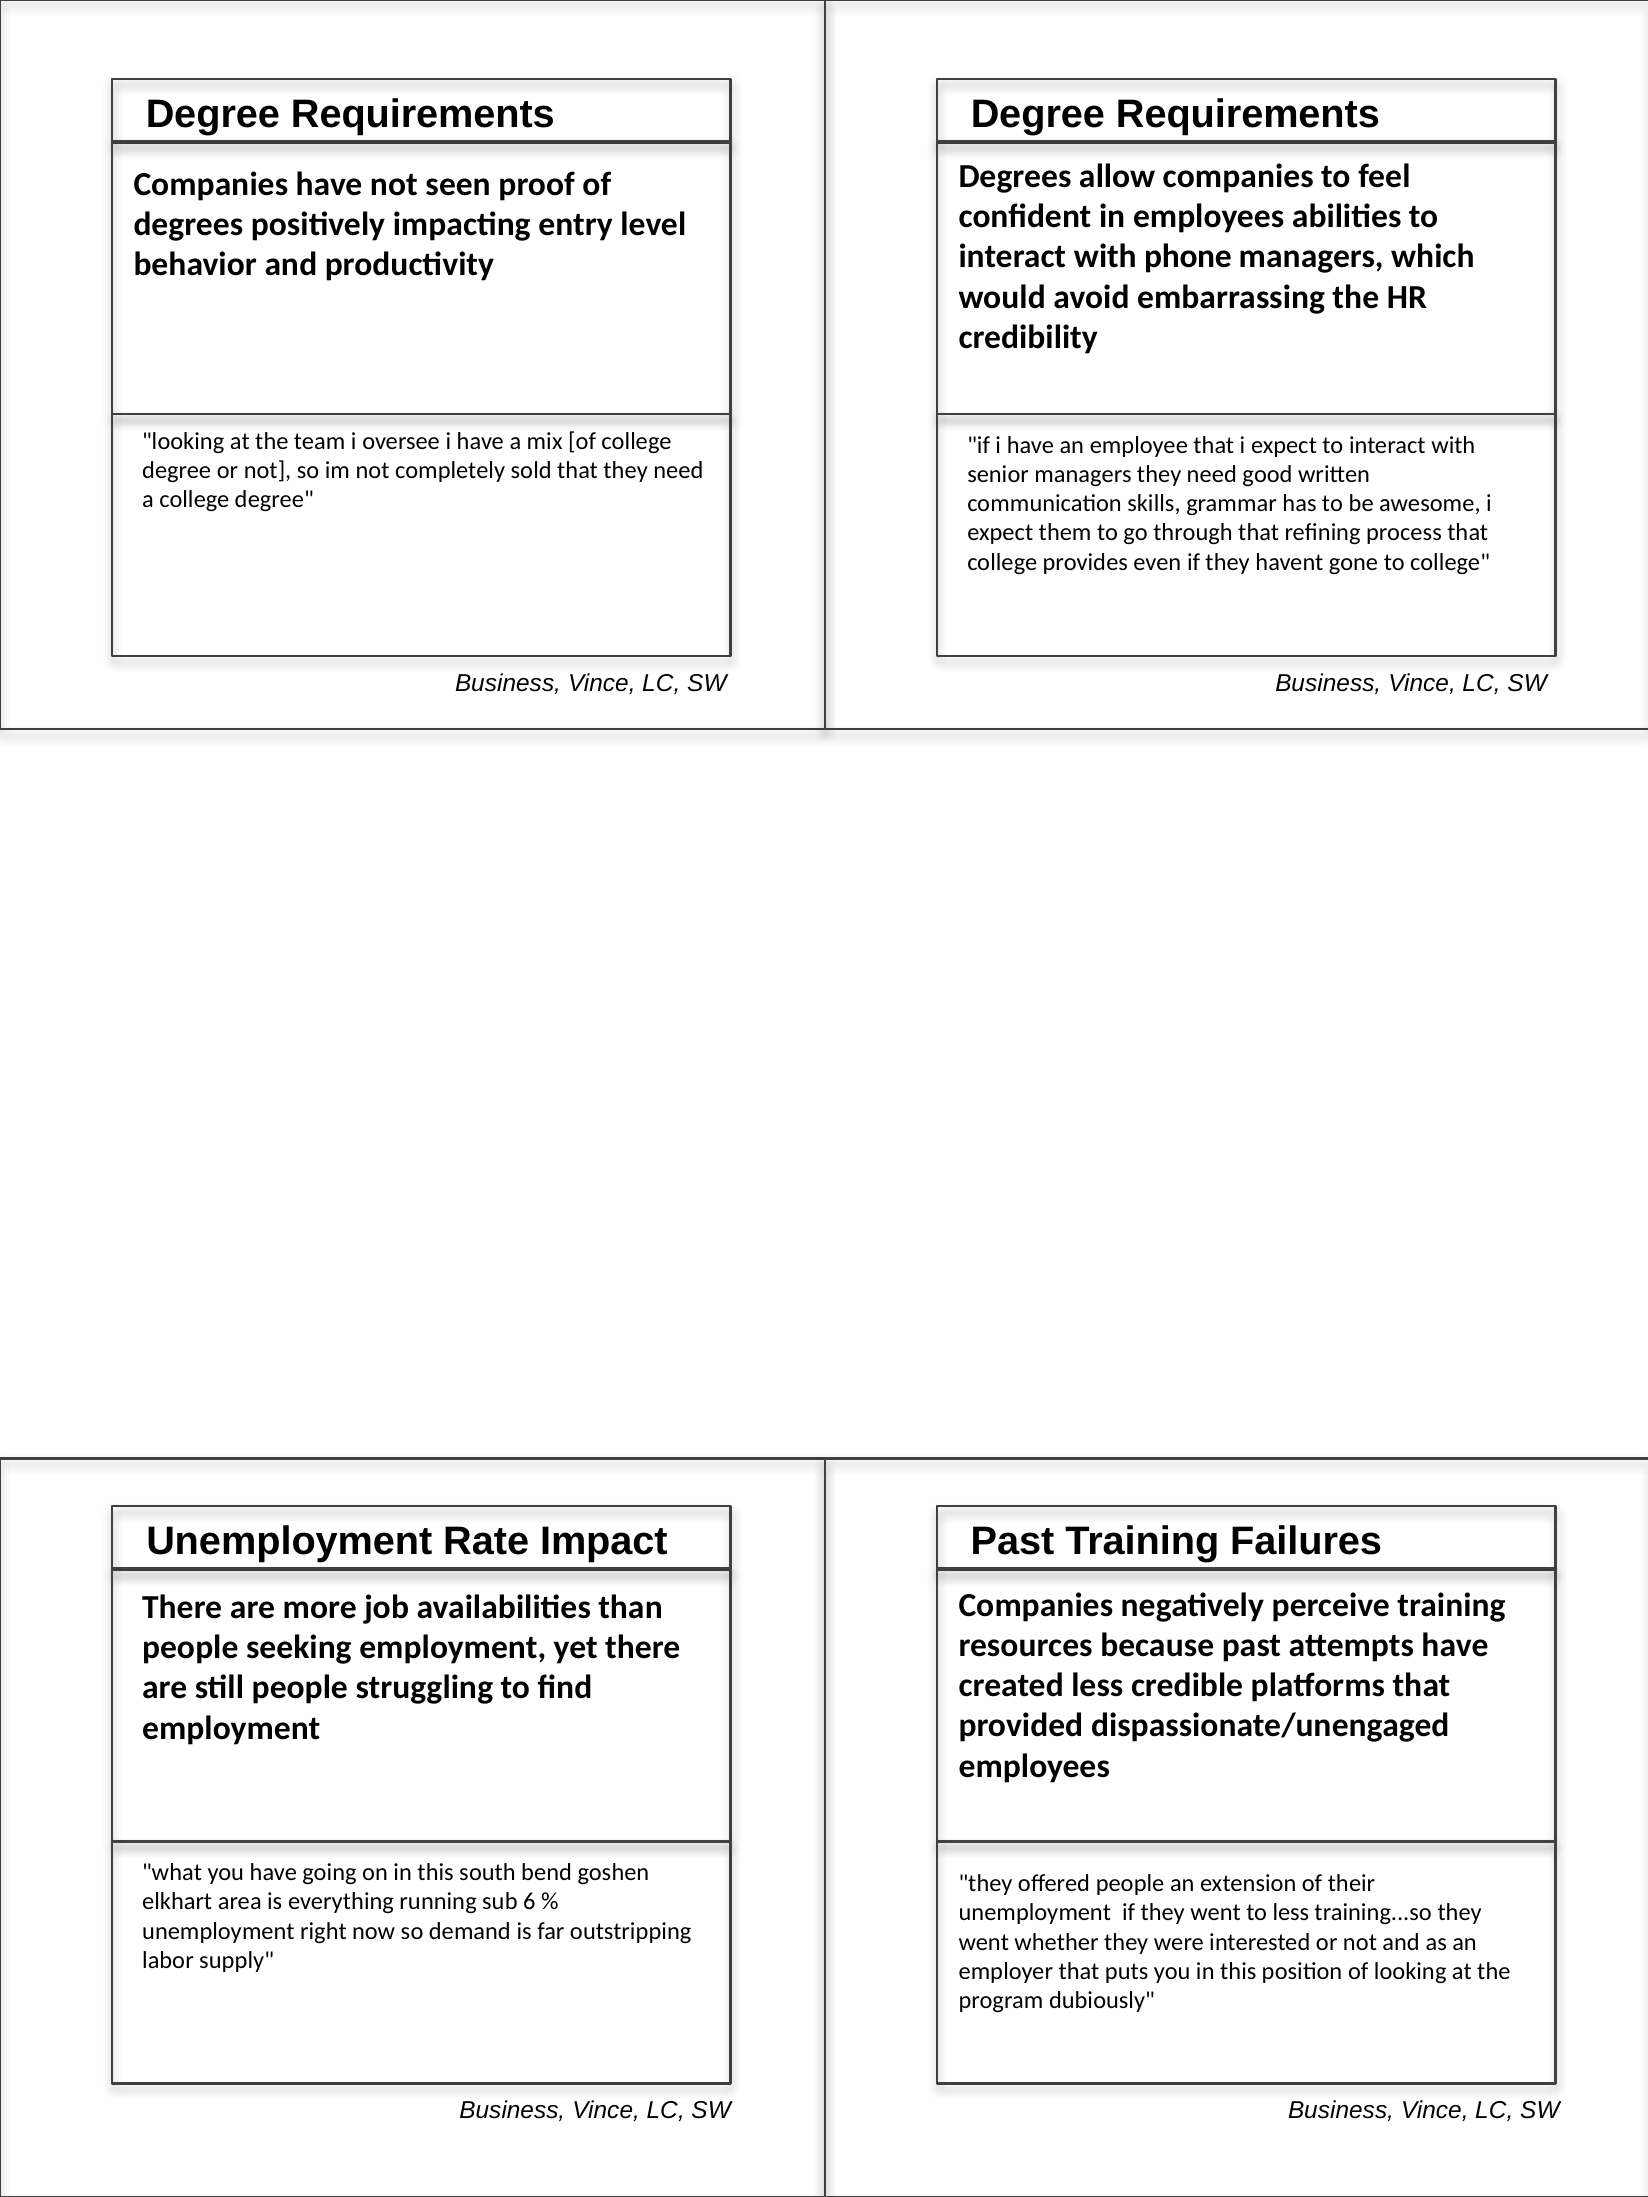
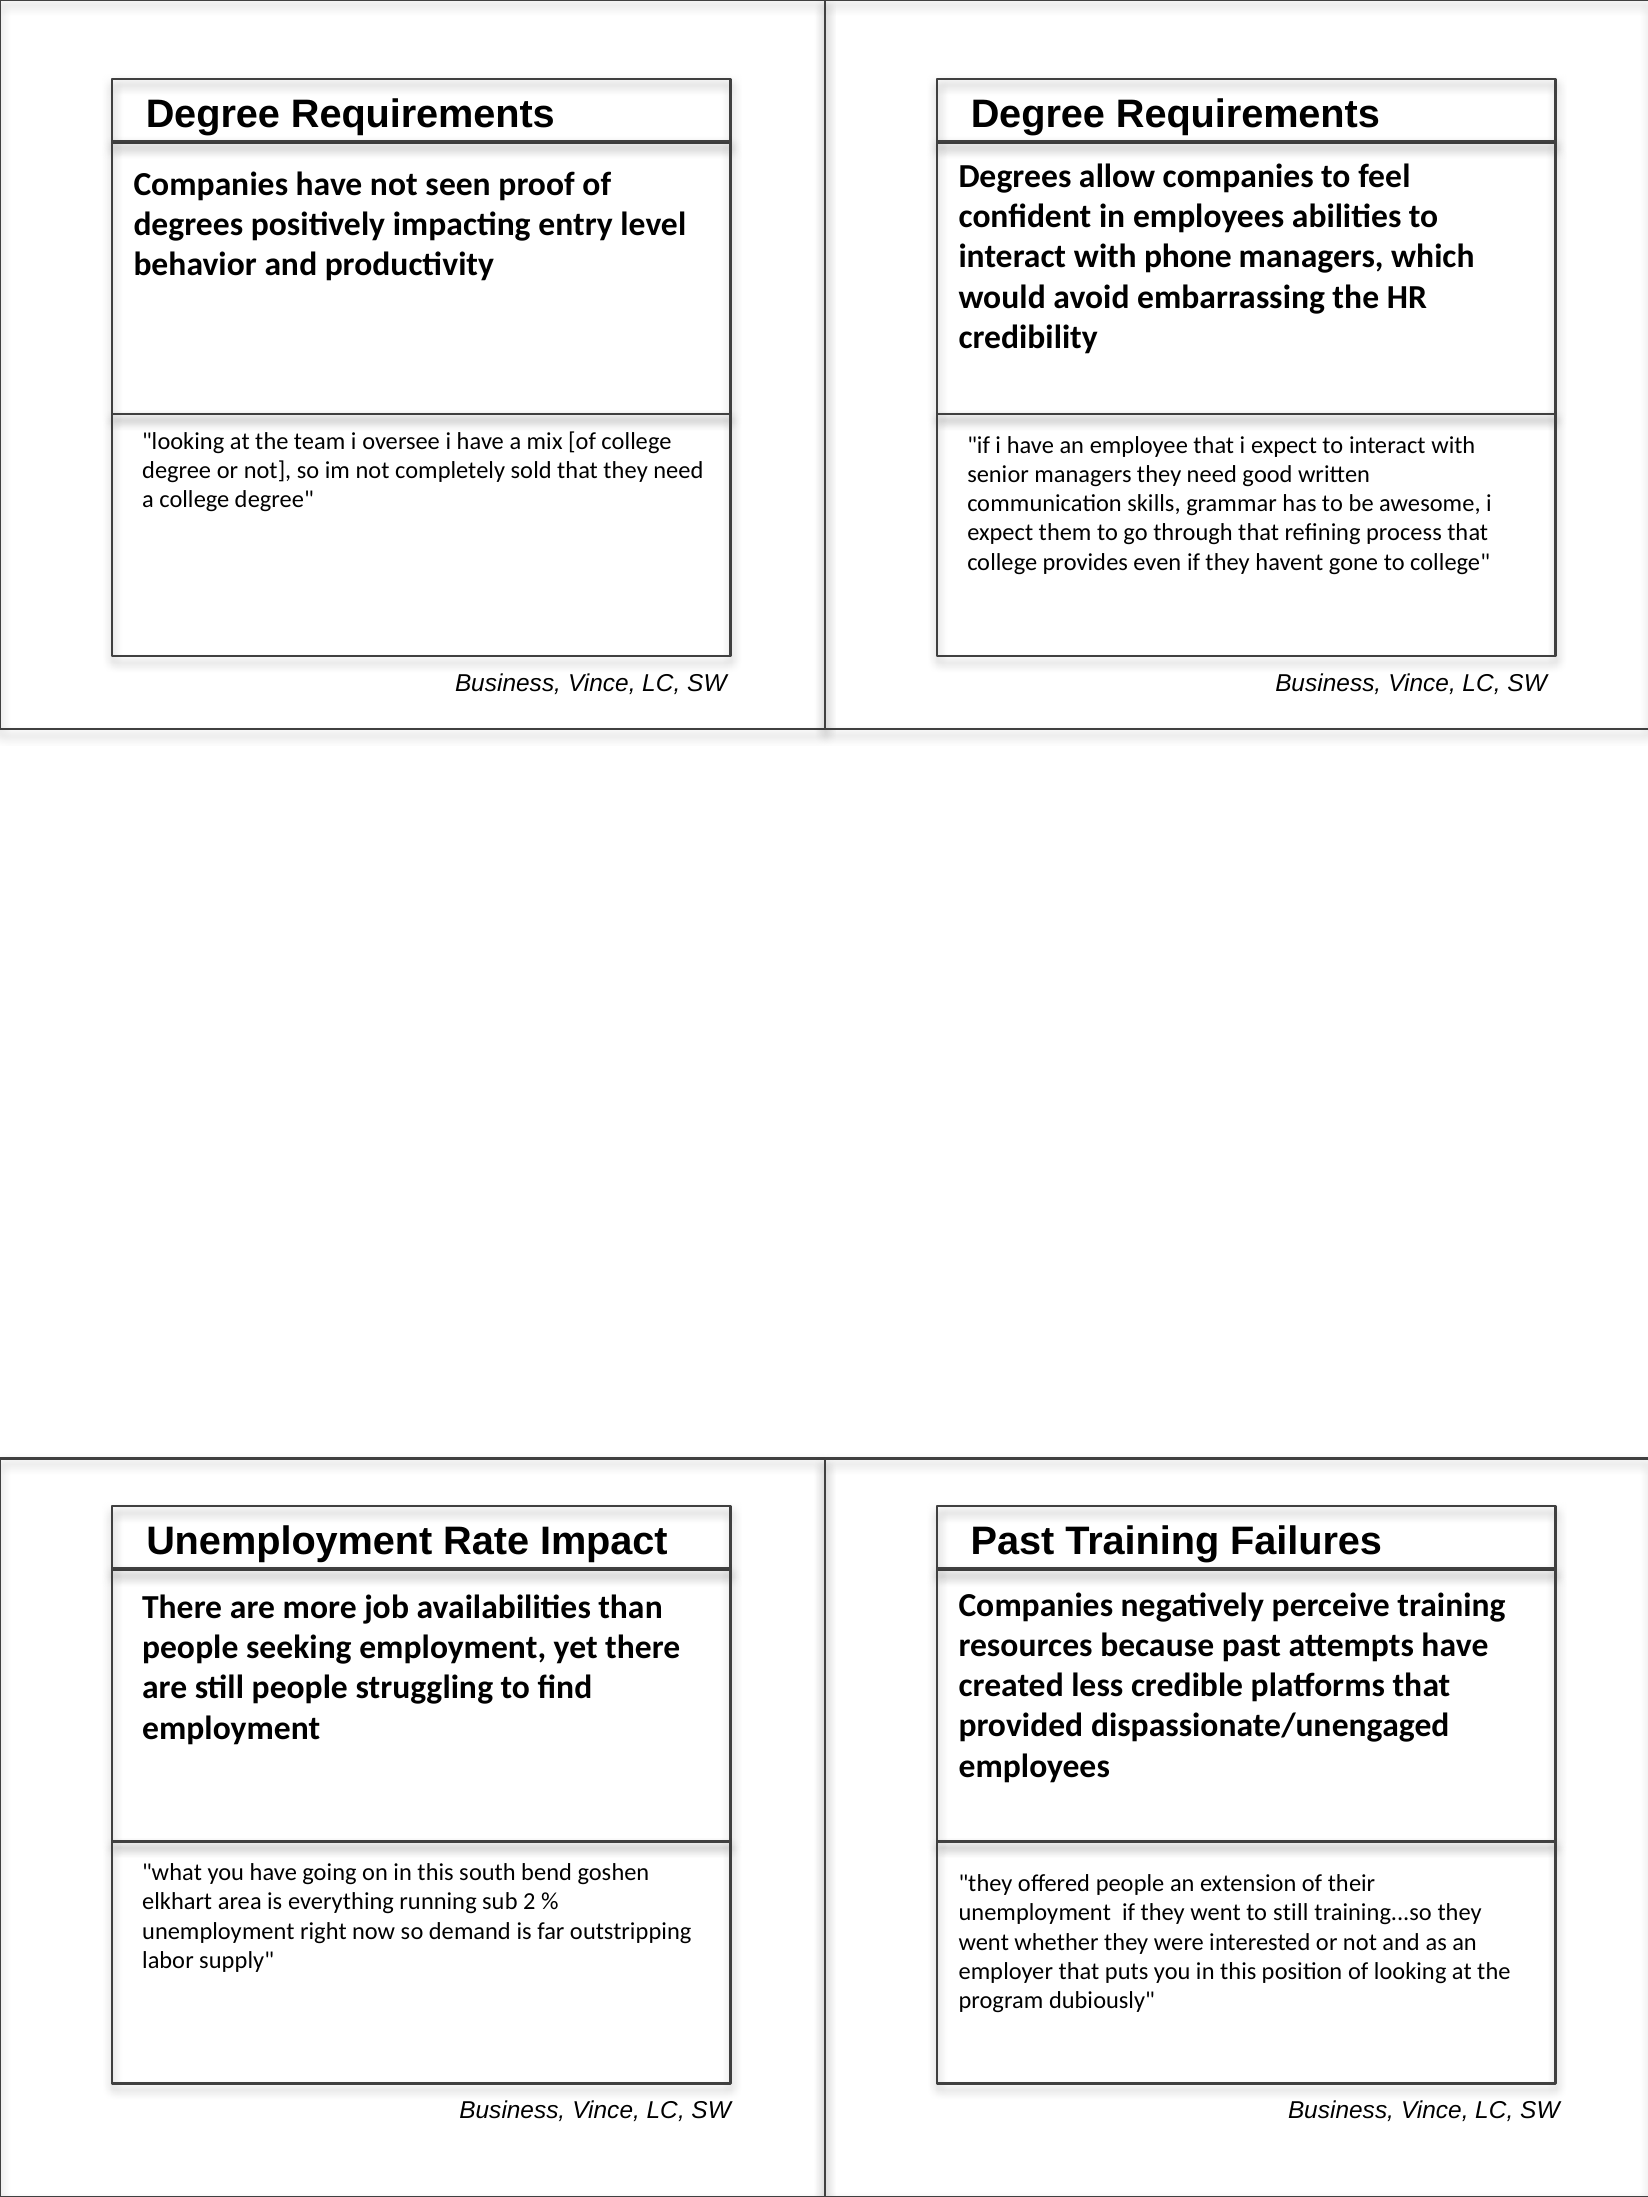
6: 6 -> 2
to less: less -> still
